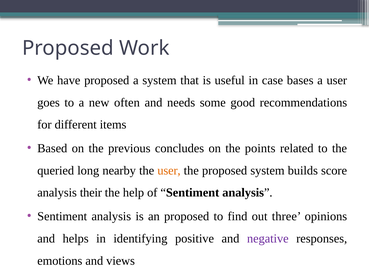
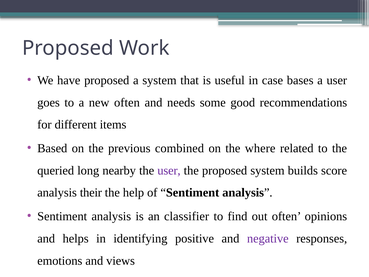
concludes: concludes -> combined
points: points -> where
user at (169, 170) colour: orange -> purple
an proposed: proposed -> classifier
out three: three -> often
